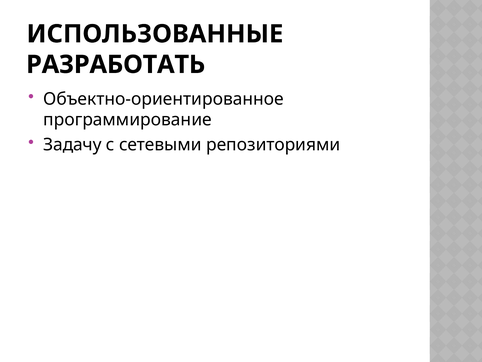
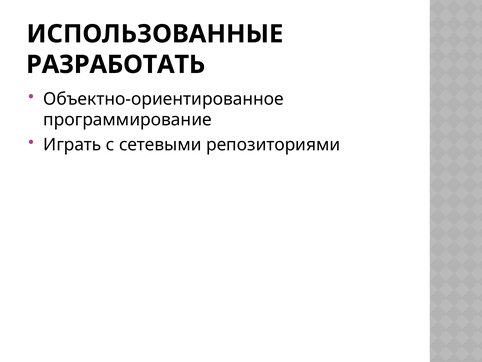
Задачу: Задачу -> Играть
